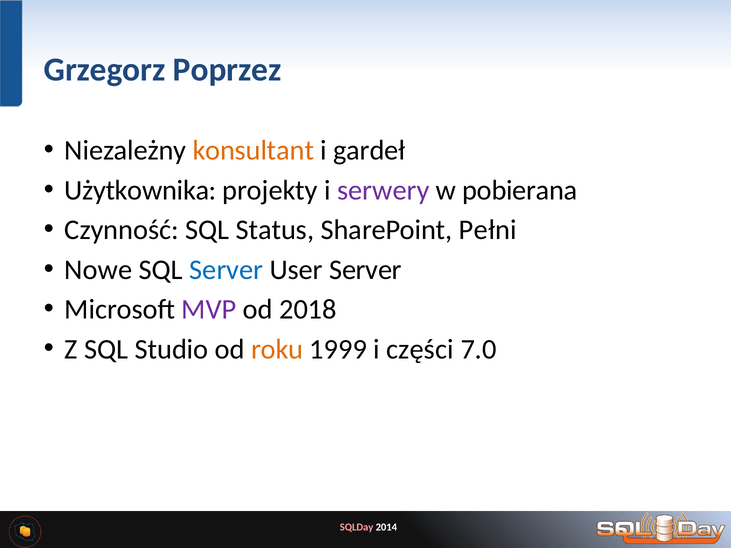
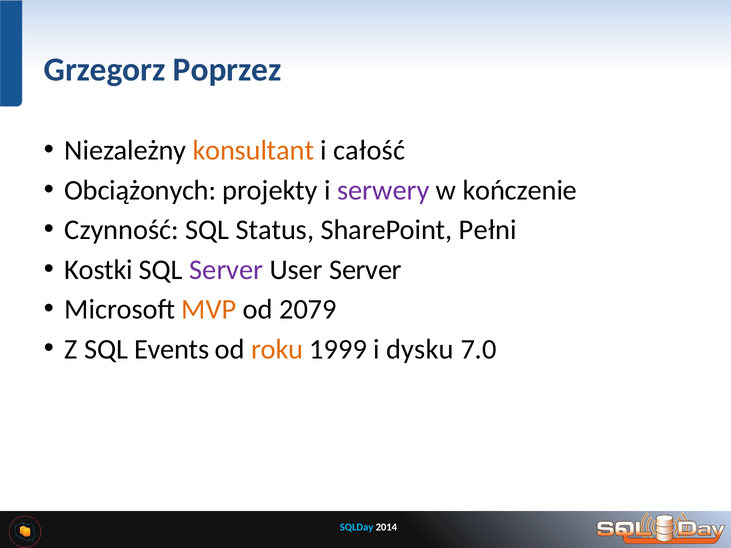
gardeł: gardeł -> całość
Użytkownika: Użytkownika -> Obciążonych
pobierana: pobierana -> kończenie
Nowe: Nowe -> Kostki
Server at (226, 270) colour: blue -> purple
MVP colour: purple -> orange
2018: 2018 -> 2079
Studio: Studio -> Events
części: części -> dysku
SQLDay colour: pink -> light blue
